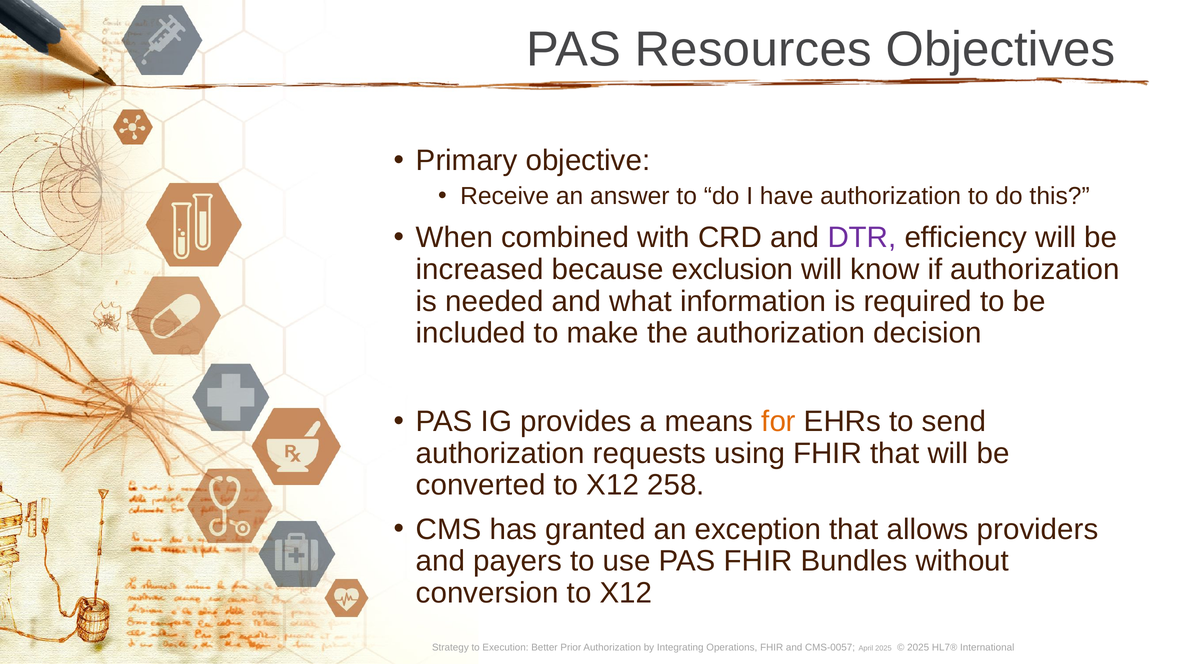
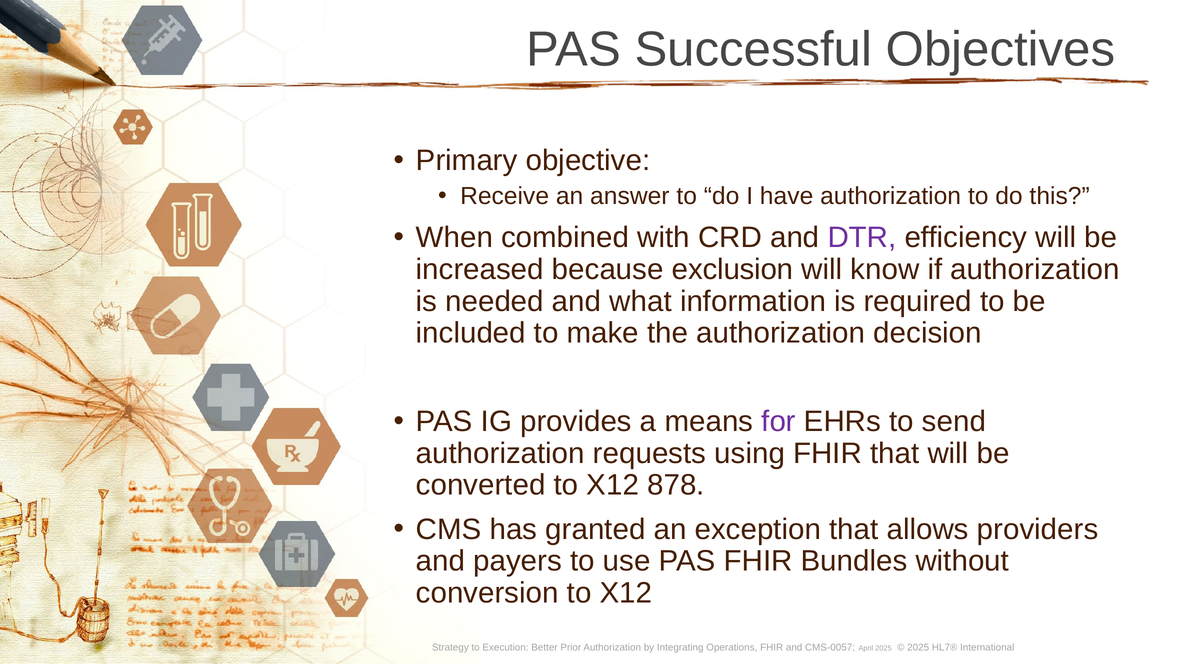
Resources: Resources -> Successful
for colour: orange -> purple
258: 258 -> 878
